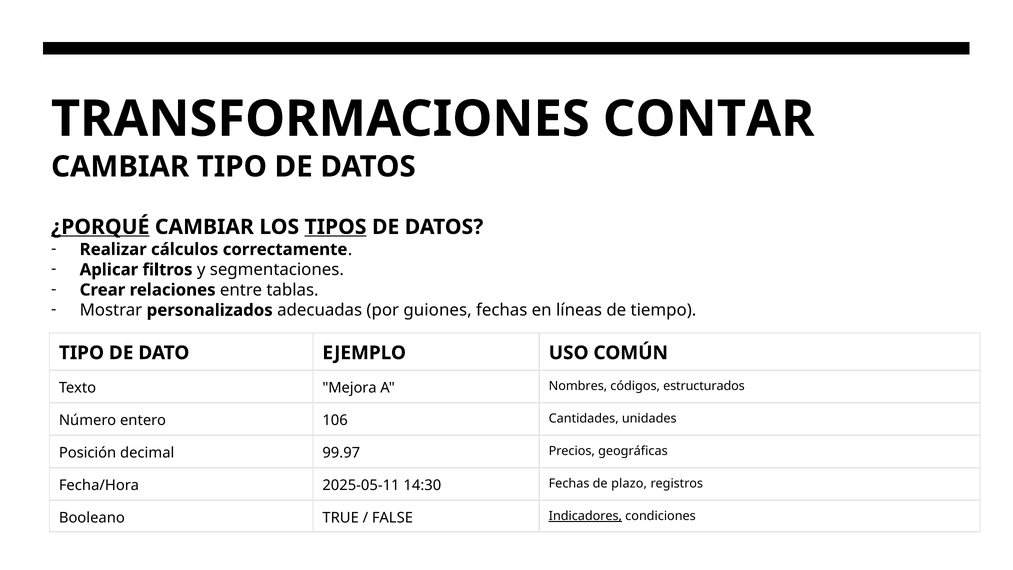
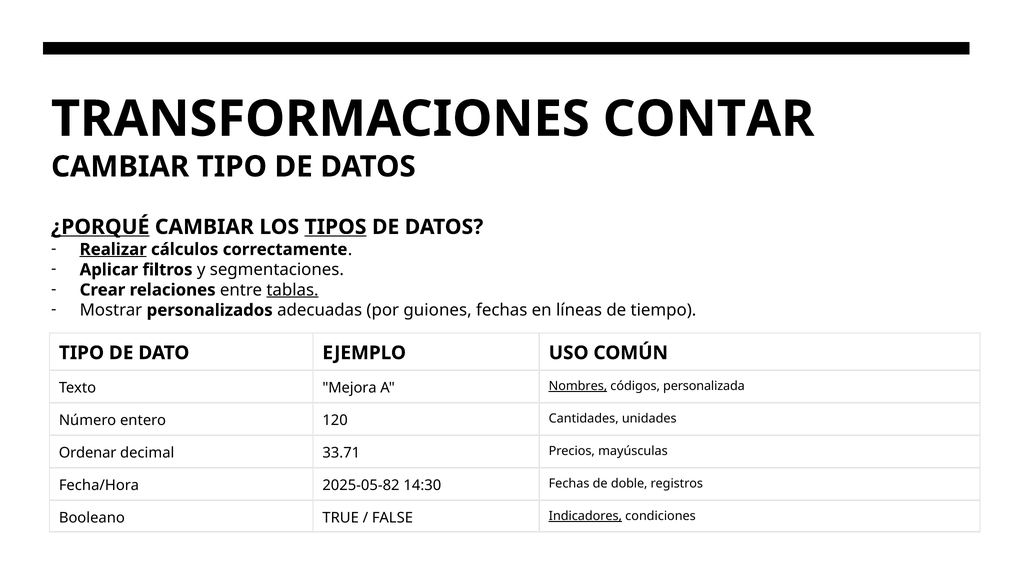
Realizar underline: none -> present
tablas underline: none -> present
Nombres underline: none -> present
estructurados: estructurados -> personalizada
106: 106 -> 120
Posición: Posición -> Ordenar
99.97: 99.97 -> 33.71
geográficas: geográficas -> mayúsculas
2025-05-11: 2025-05-11 -> 2025-05-82
plazo: plazo -> doble
